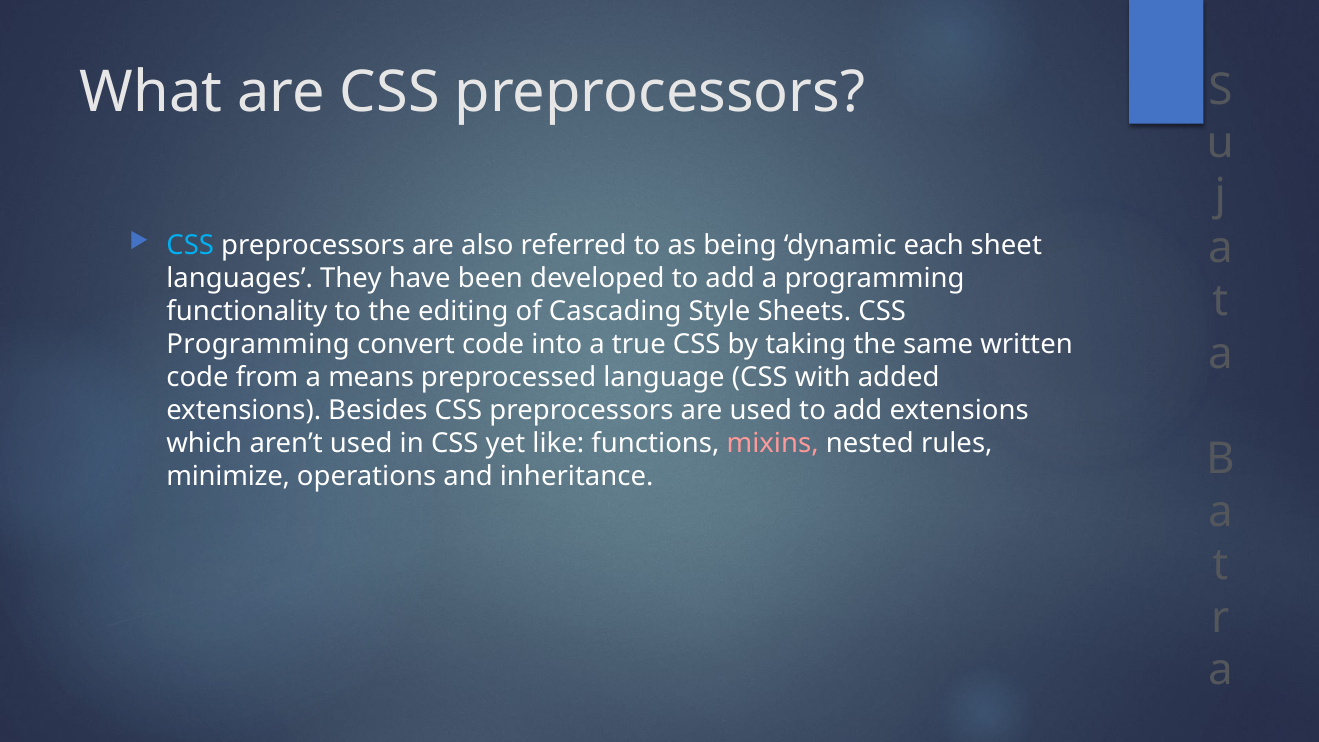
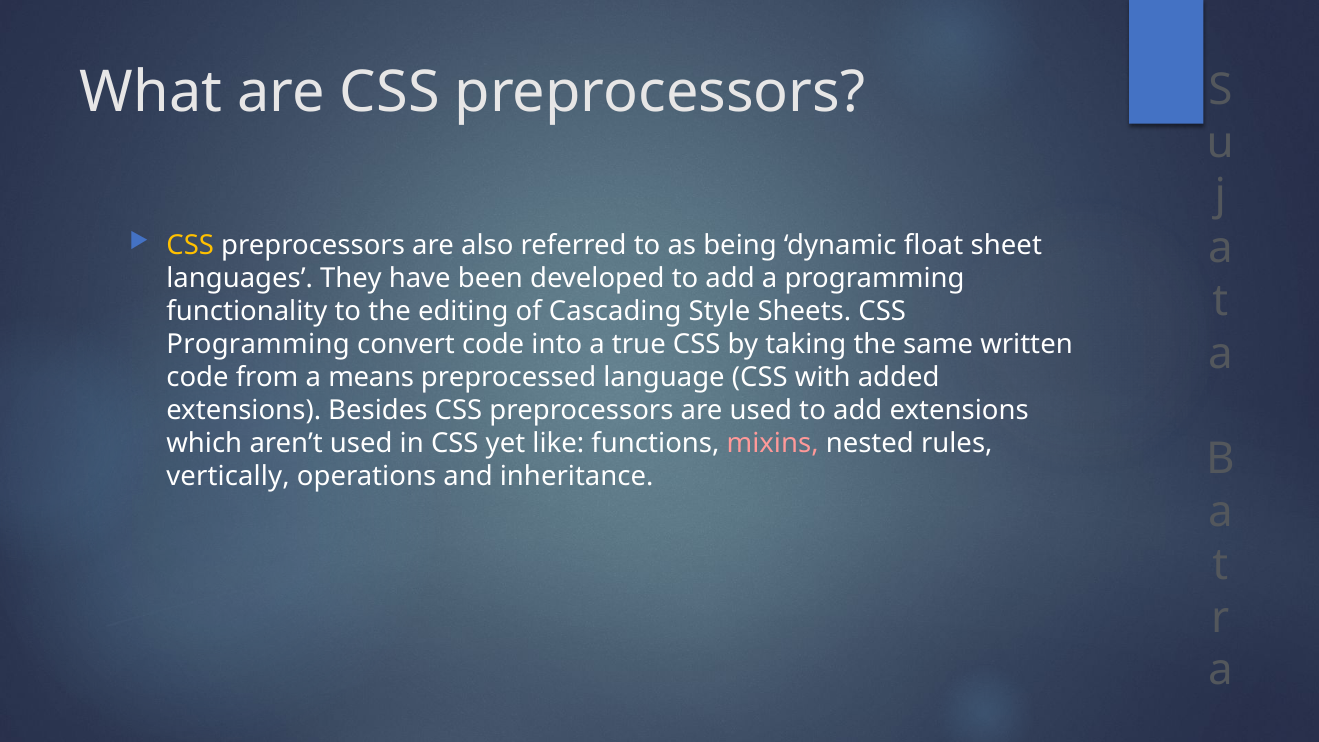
CSS at (190, 245) colour: light blue -> yellow
each: each -> float
minimize: minimize -> vertically
